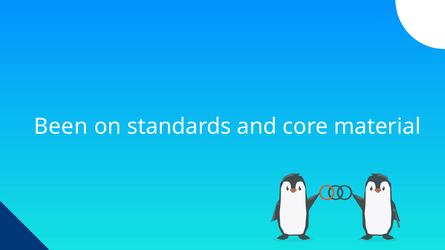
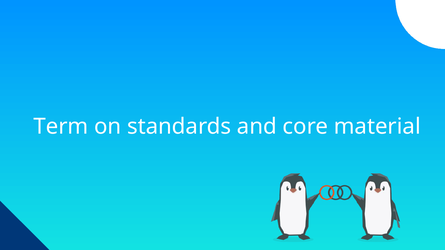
Been: Been -> Term
